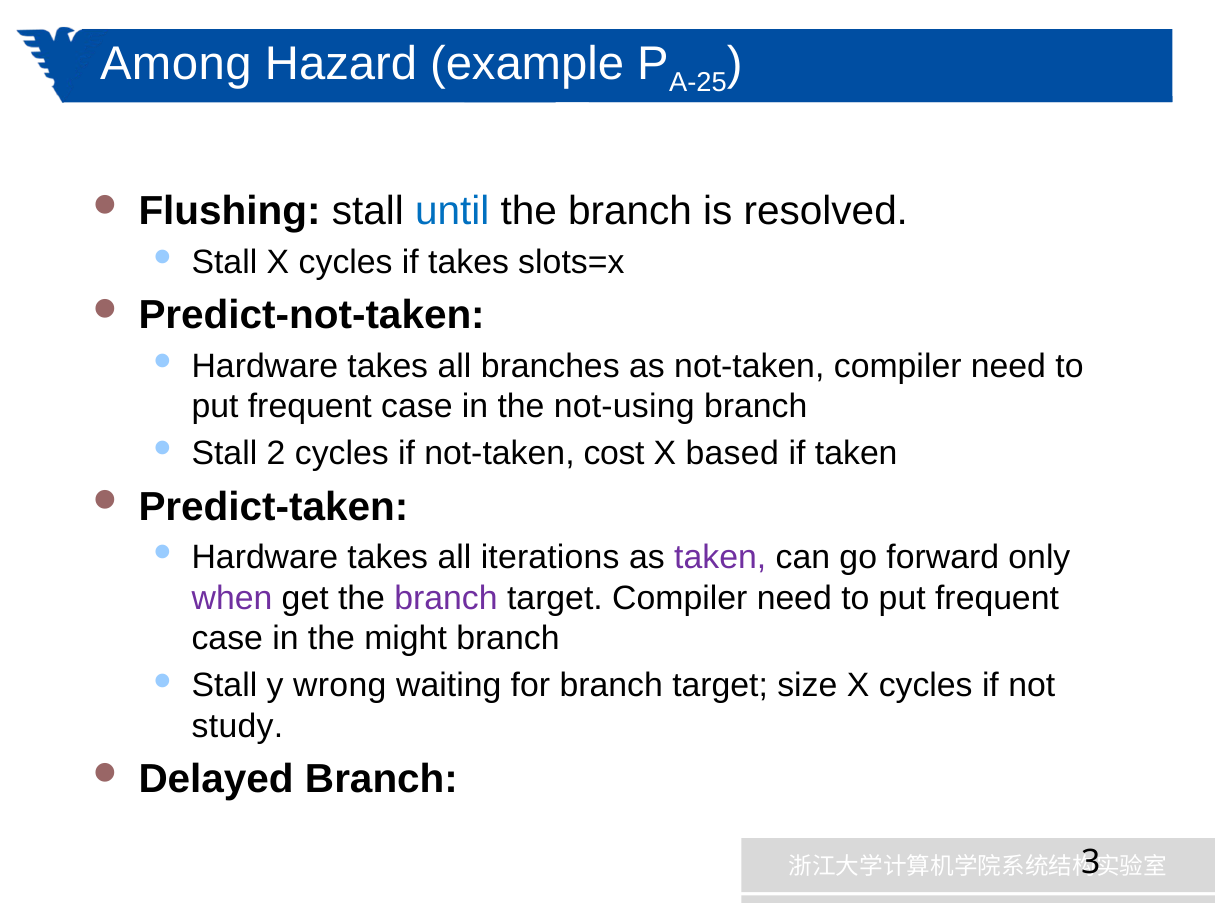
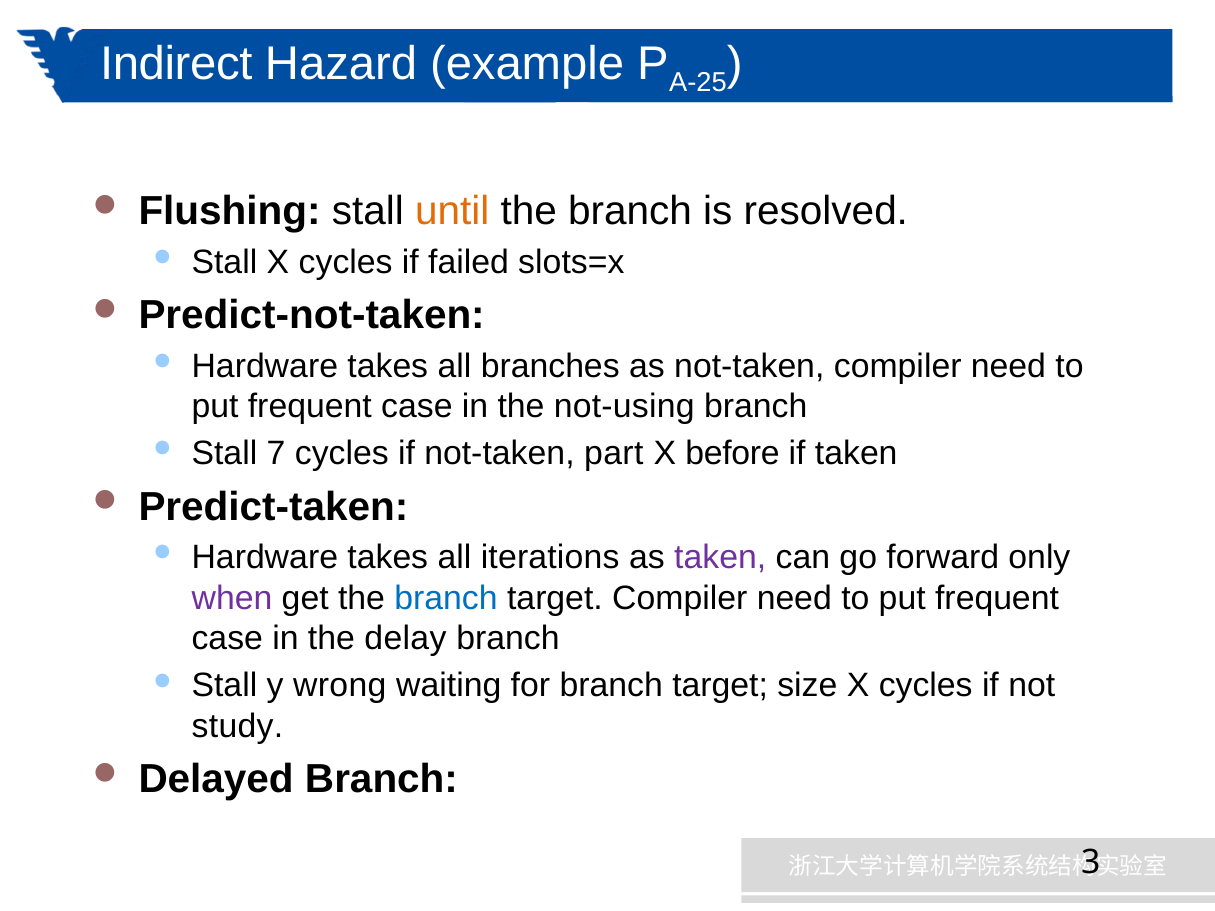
Among: Among -> Indirect
until colour: blue -> orange
if takes: takes -> failed
2: 2 -> 7
cost: cost -> part
based: based -> before
branch at (446, 598) colour: purple -> blue
might: might -> delay
